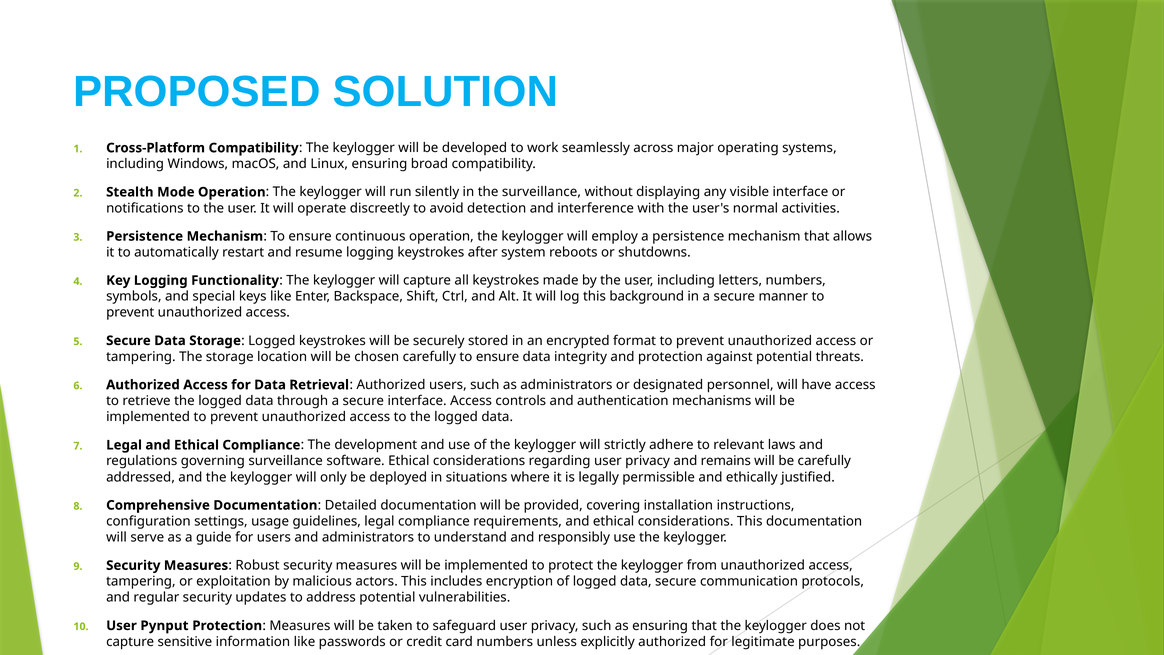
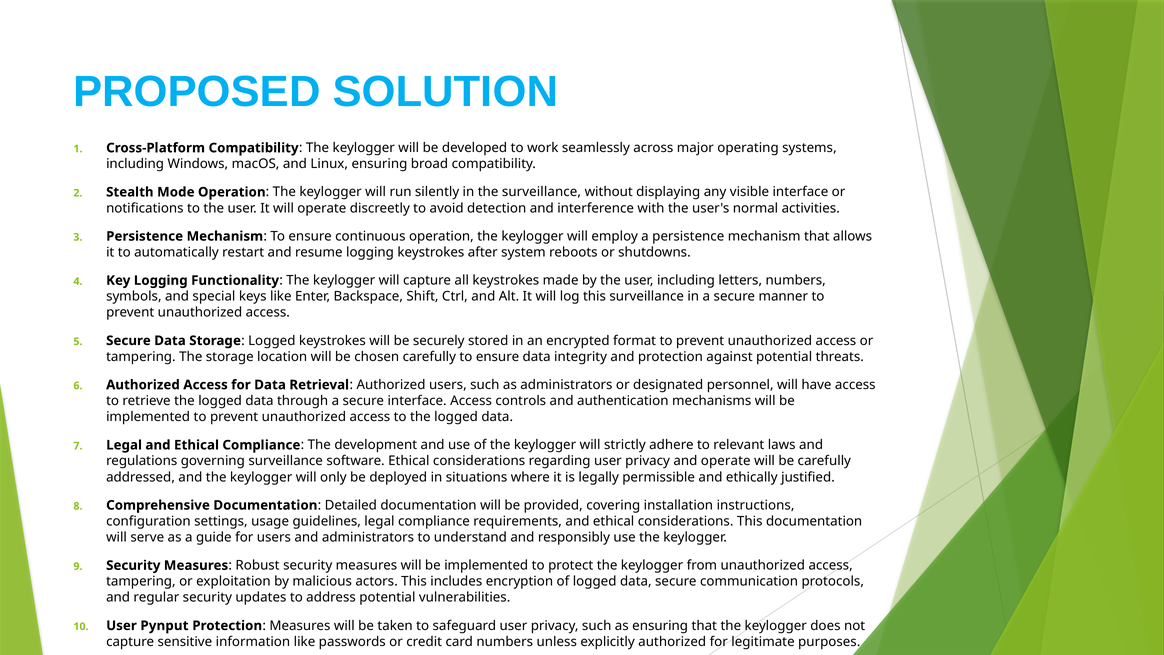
this background: background -> surveillance
and remains: remains -> operate
